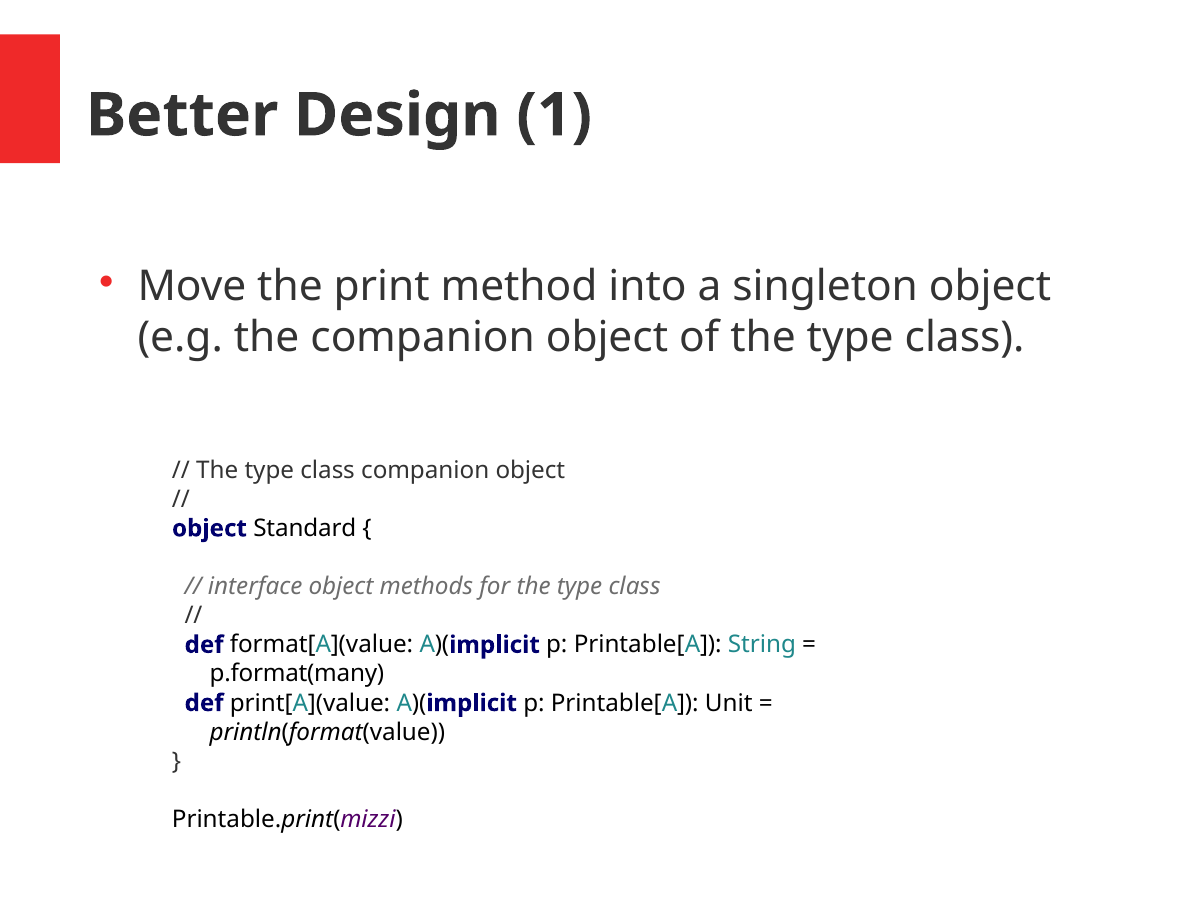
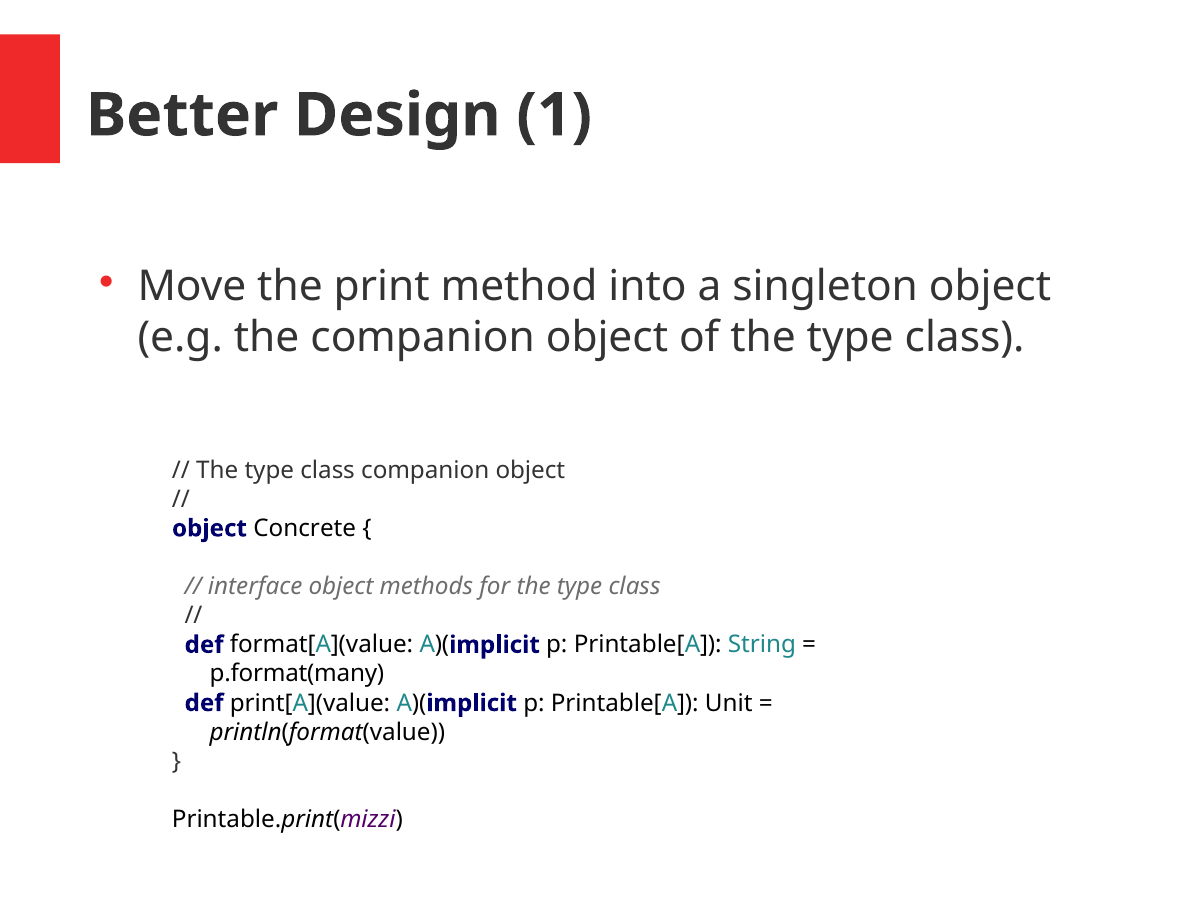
Standard: Standard -> Concrete
